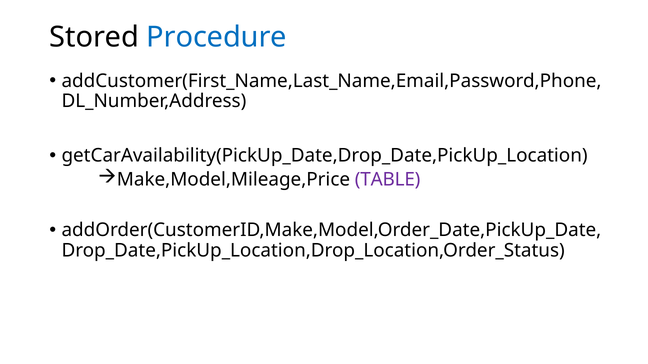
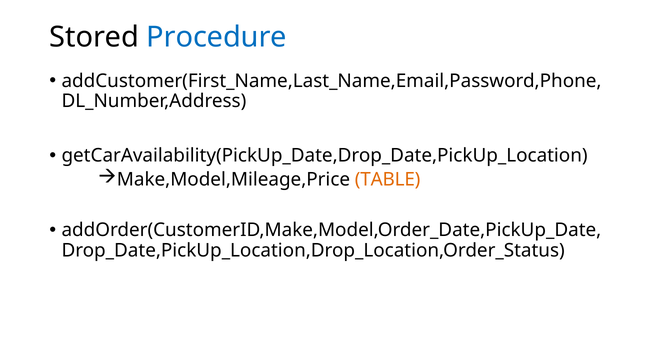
TABLE colour: purple -> orange
